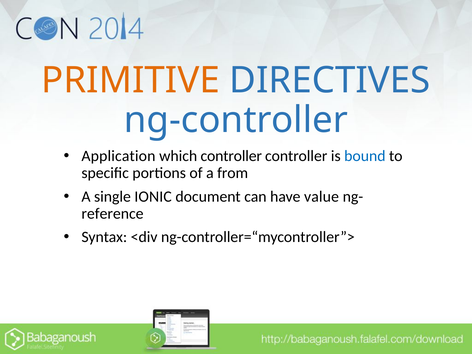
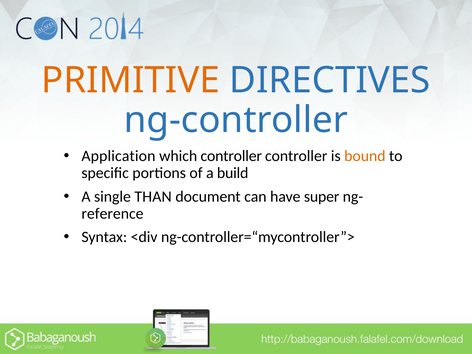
bound colour: blue -> orange
from: from -> build
IONIC: IONIC -> THAN
value: value -> super
